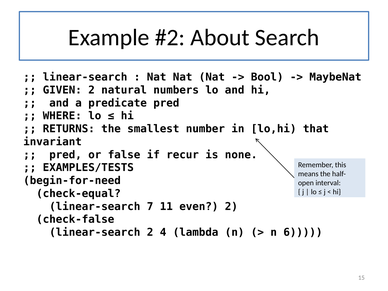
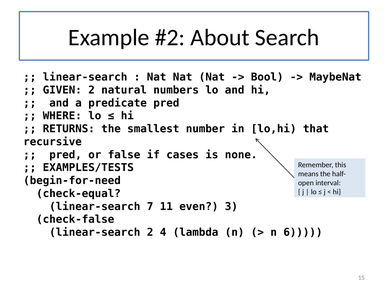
invariant: invariant -> recursive
recur: recur -> cases
even 2: 2 -> 3
